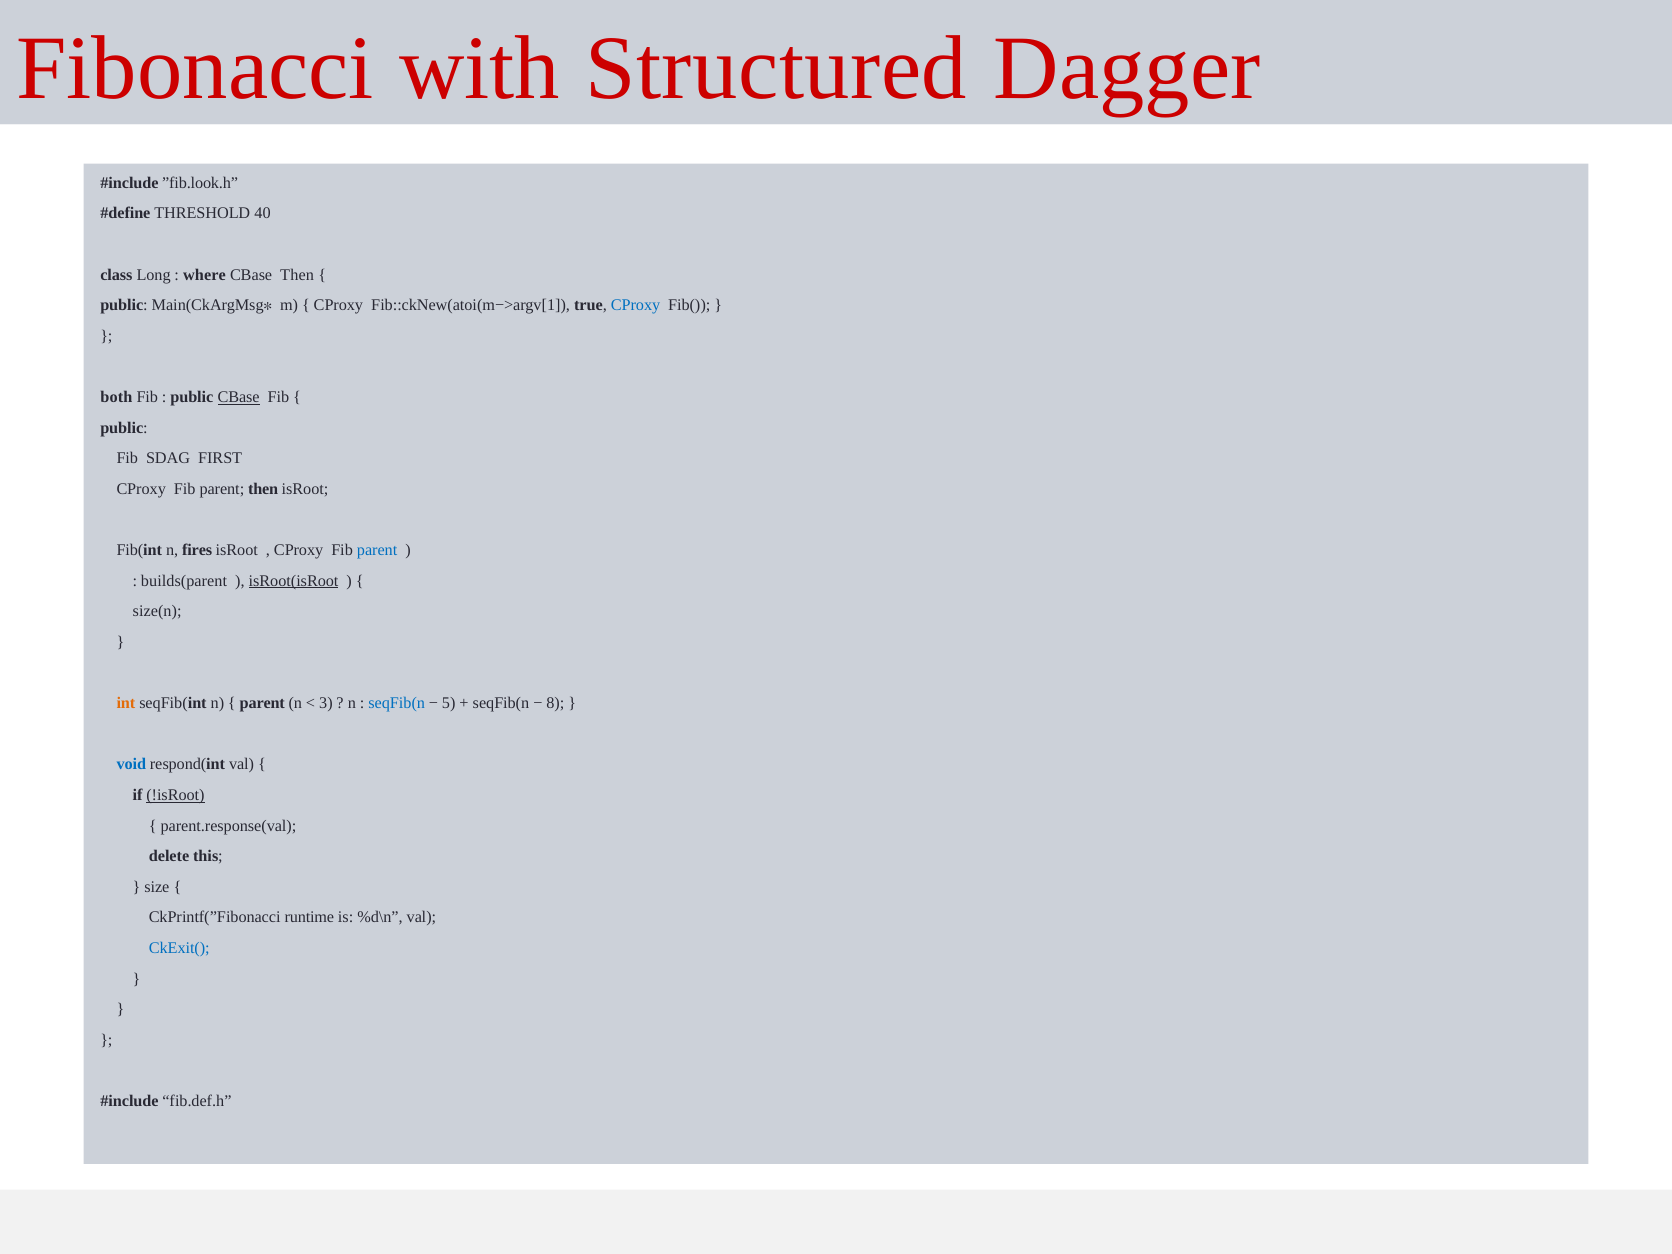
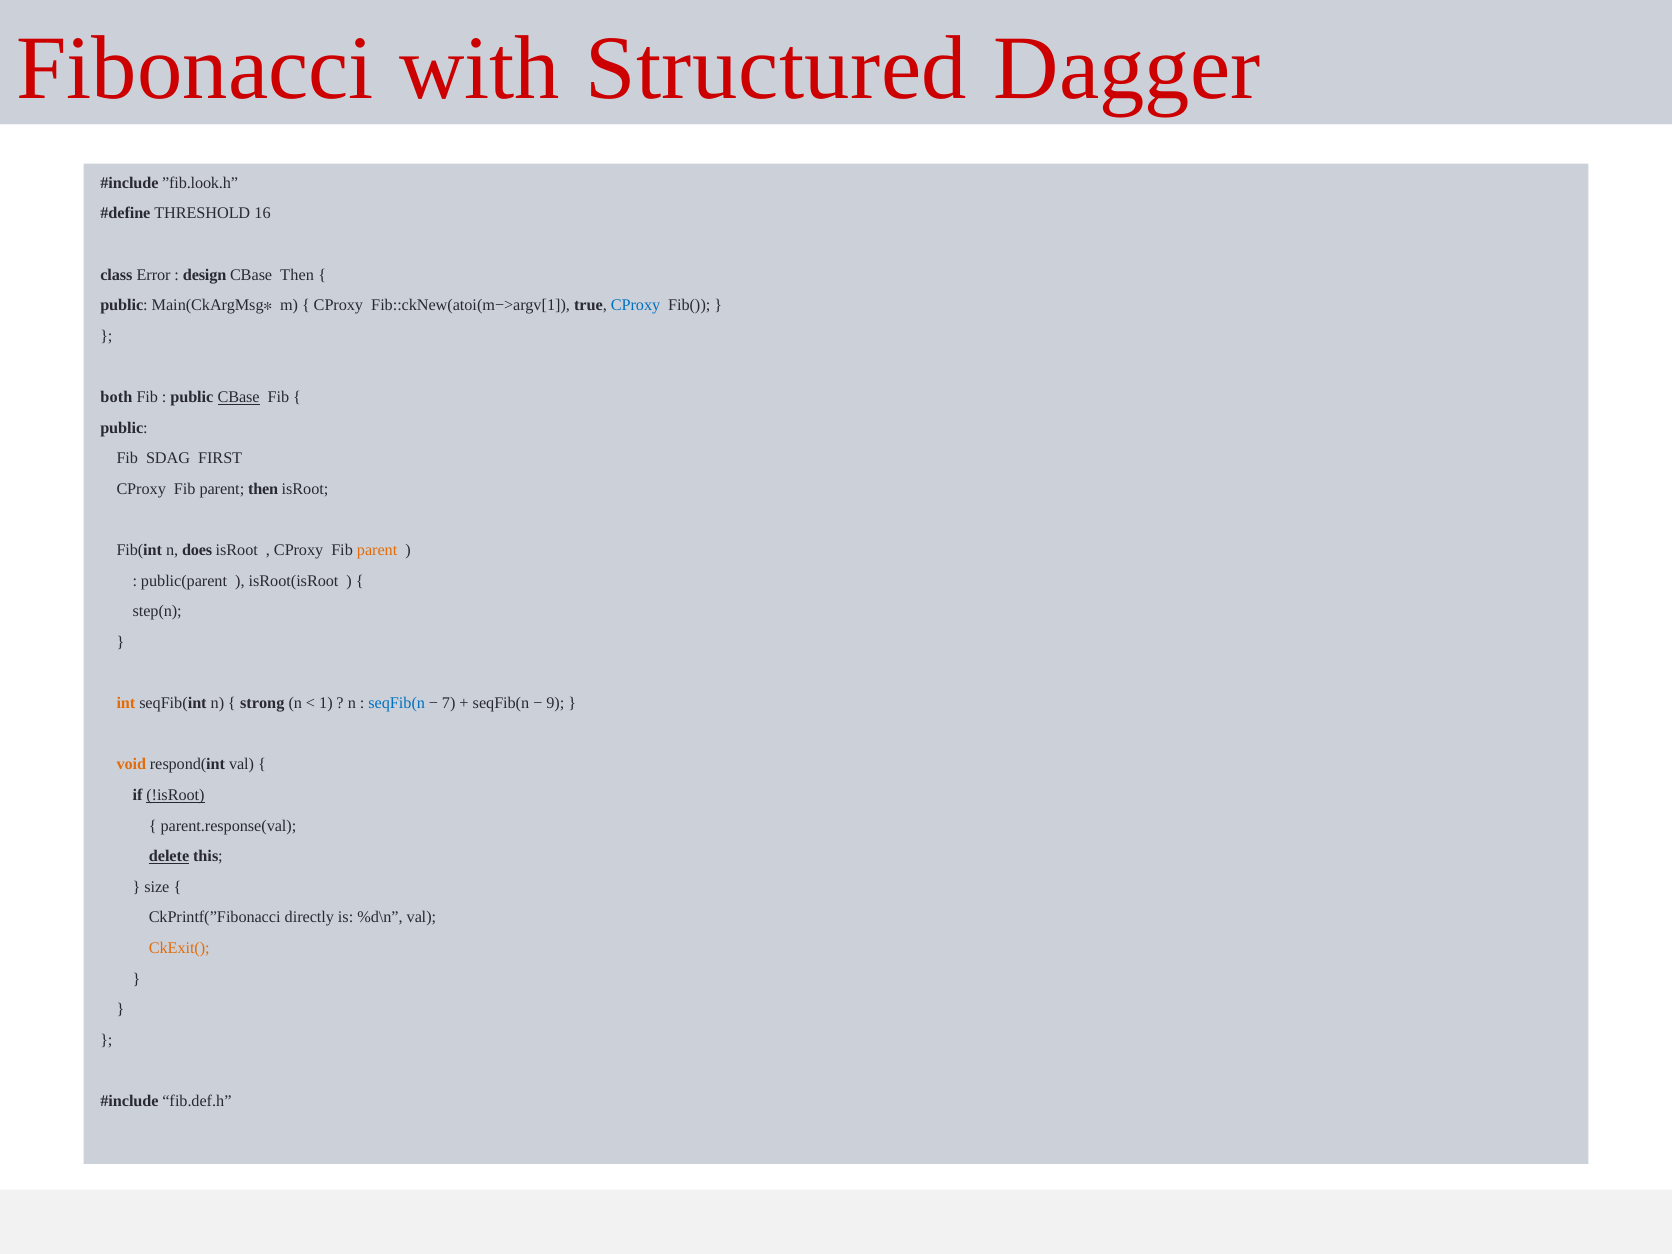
40: 40 -> 16
Long: Long -> Error
where: where -> design
fires: fires -> does
parent at (377, 550) colour: blue -> orange
builds(parent: builds(parent -> public(parent
isRoot(isRoot underline: present -> none
size(n: size(n -> step(n
parent at (262, 703): parent -> strong
3: 3 -> 1
5: 5 -> 7
8: 8 -> 9
void colour: blue -> orange
delete underline: none -> present
runtime: runtime -> directly
CkExit( colour: blue -> orange
